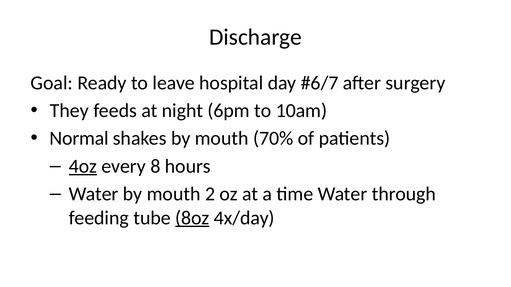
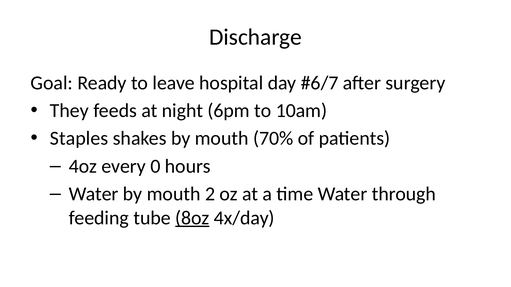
Normal: Normal -> Staples
4oz underline: present -> none
8: 8 -> 0
